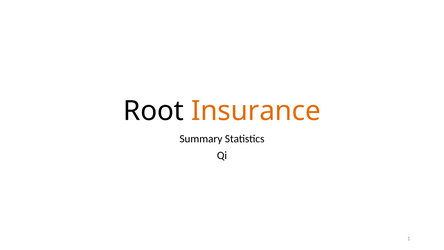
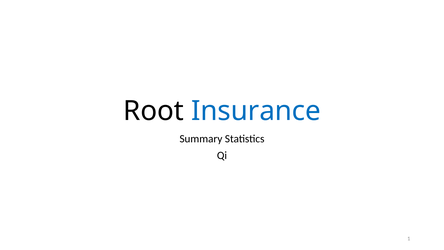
Insurance colour: orange -> blue
